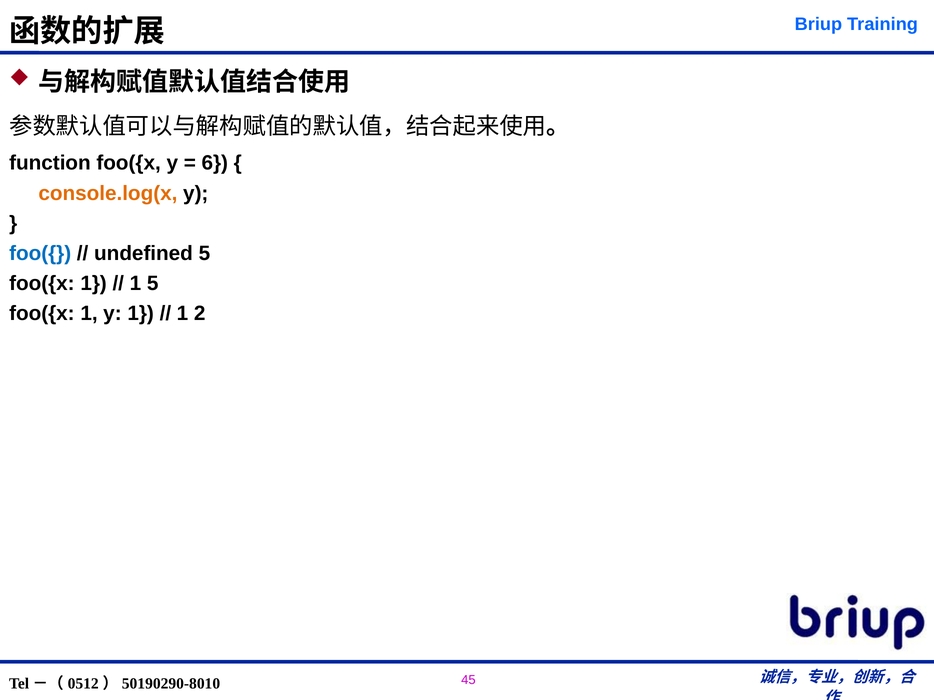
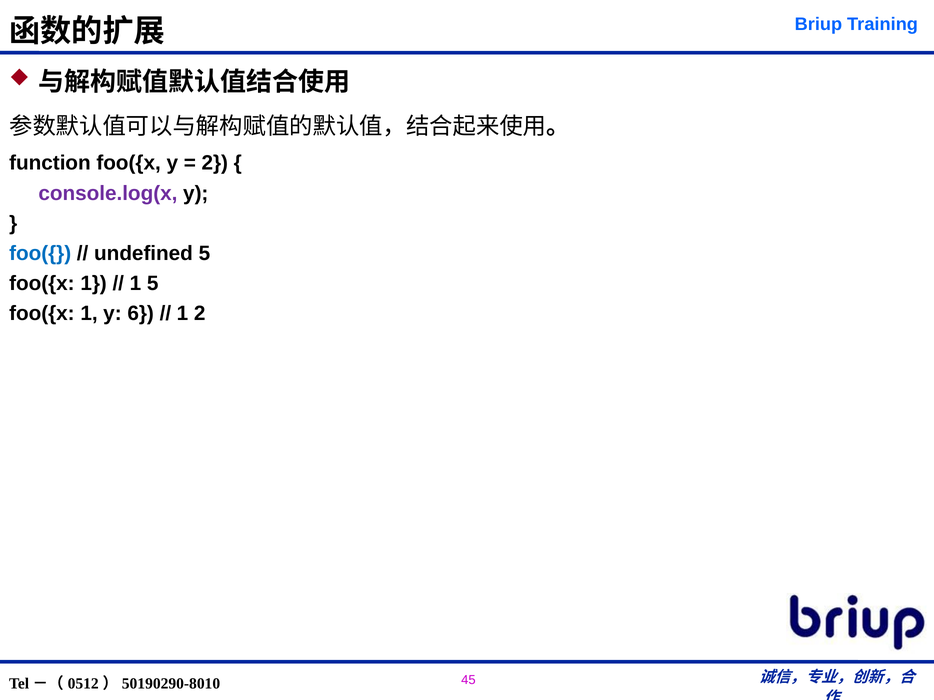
6 at (215, 163): 6 -> 2
console.log(x colour: orange -> purple
y 1: 1 -> 6
